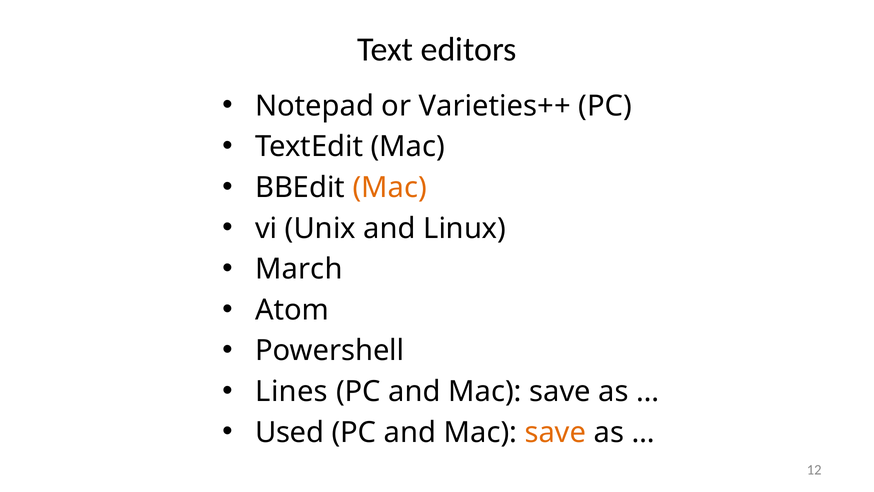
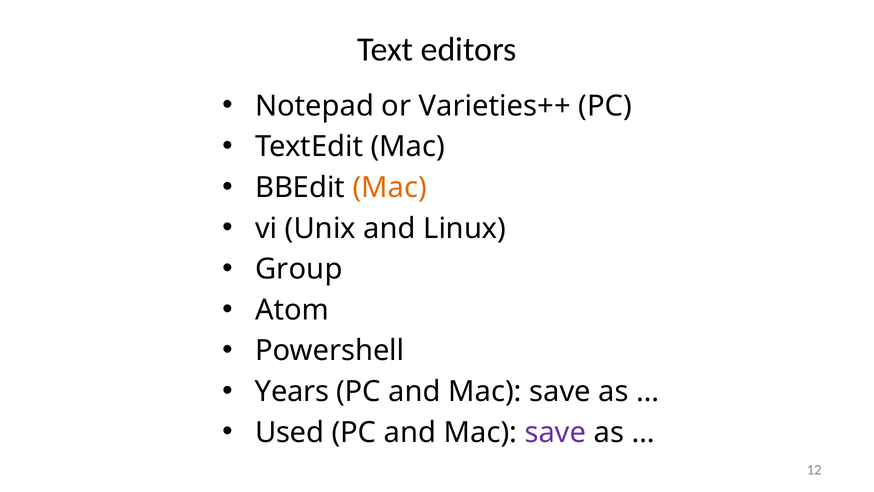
March: March -> Group
Lines: Lines -> Years
save at (555, 432) colour: orange -> purple
